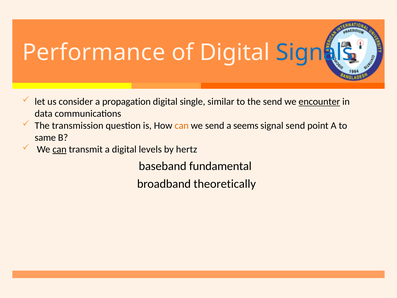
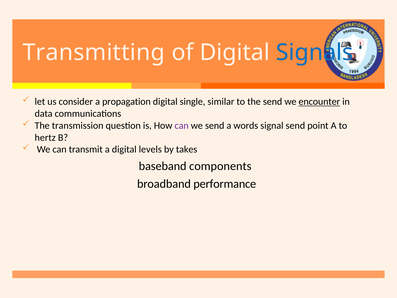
Performance: Performance -> Transmitting
can at (182, 125) colour: orange -> purple
seems: seems -> words
same: same -> hertz
can at (59, 149) underline: present -> none
hertz: hertz -> takes
fundamental: fundamental -> components
theoretically: theoretically -> performance
